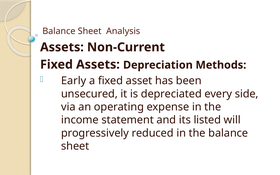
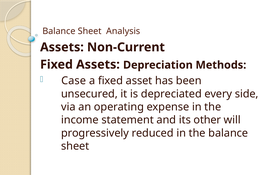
Early: Early -> Case
listed: listed -> other
